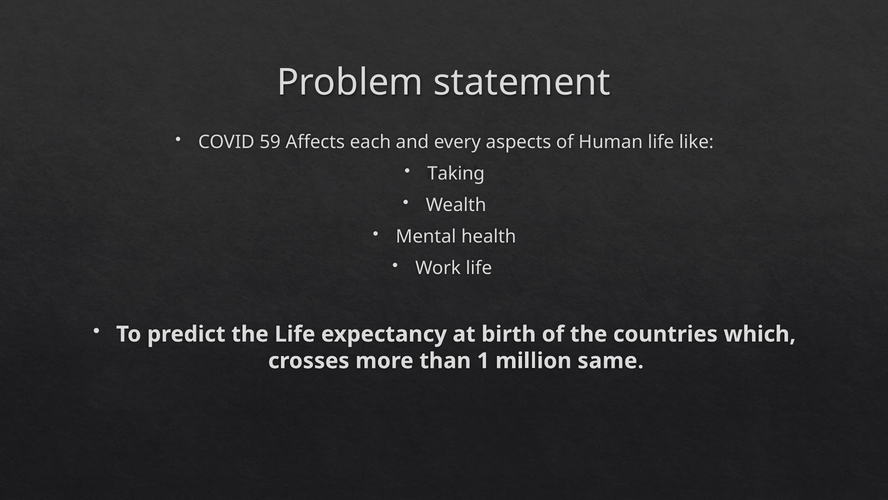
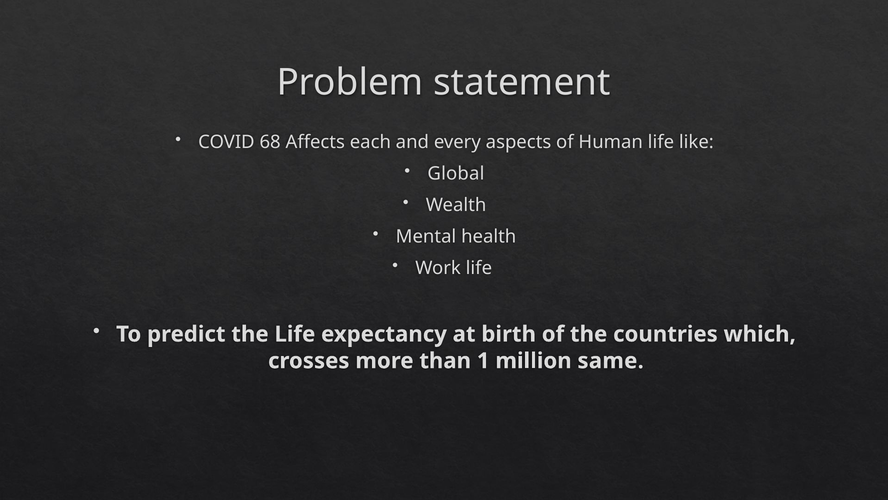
59: 59 -> 68
Taking: Taking -> Global
